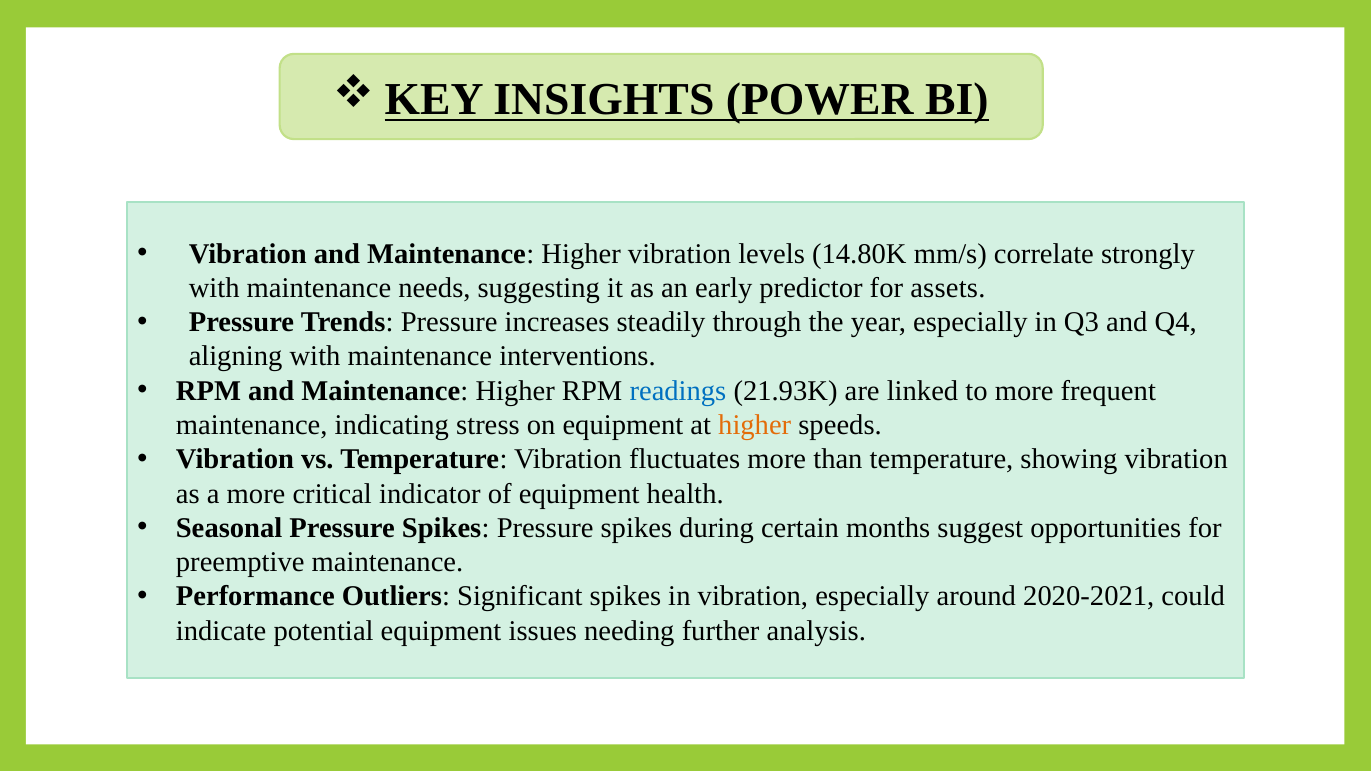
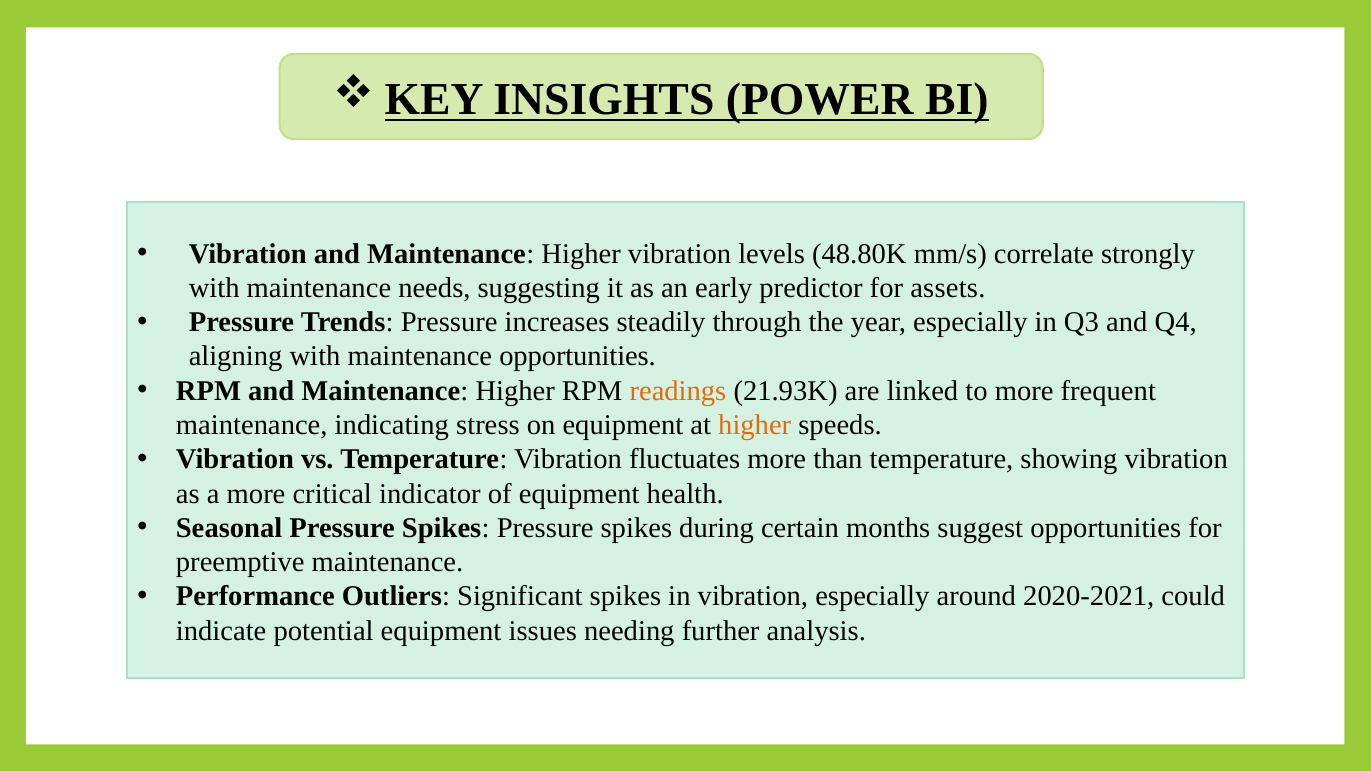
14.80K: 14.80K -> 48.80K
maintenance interventions: interventions -> opportunities
readings colour: blue -> orange
